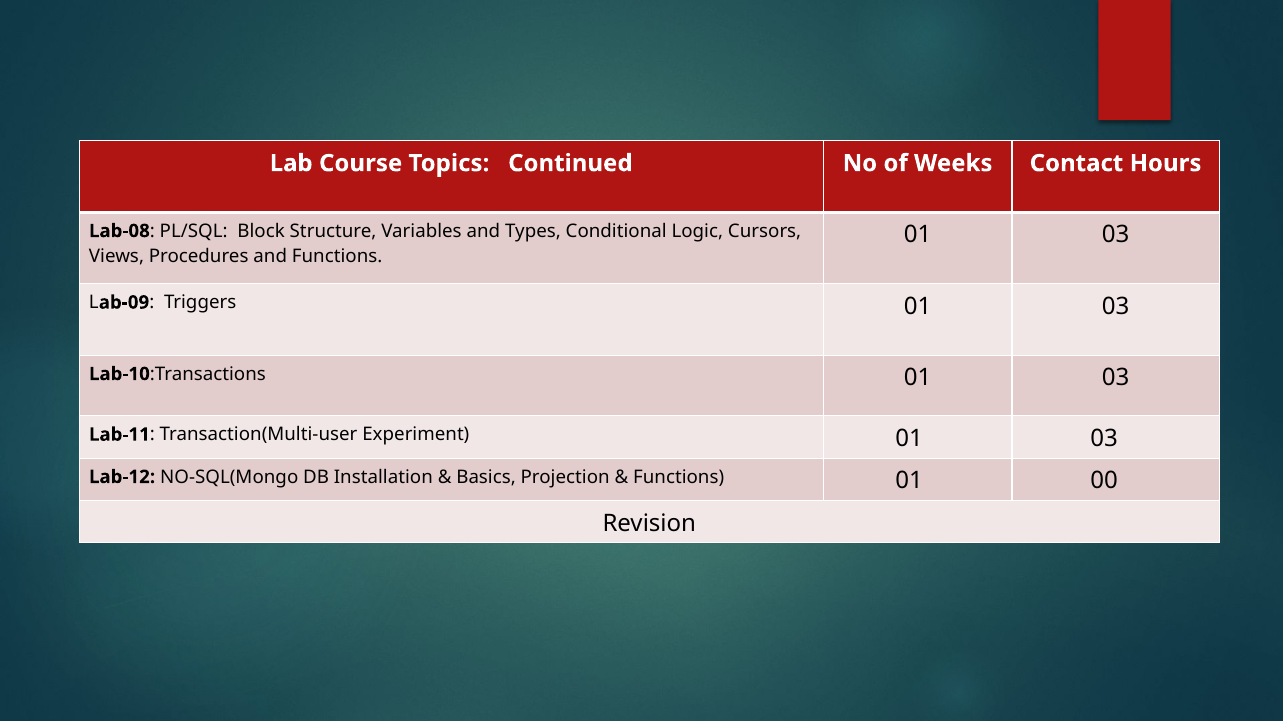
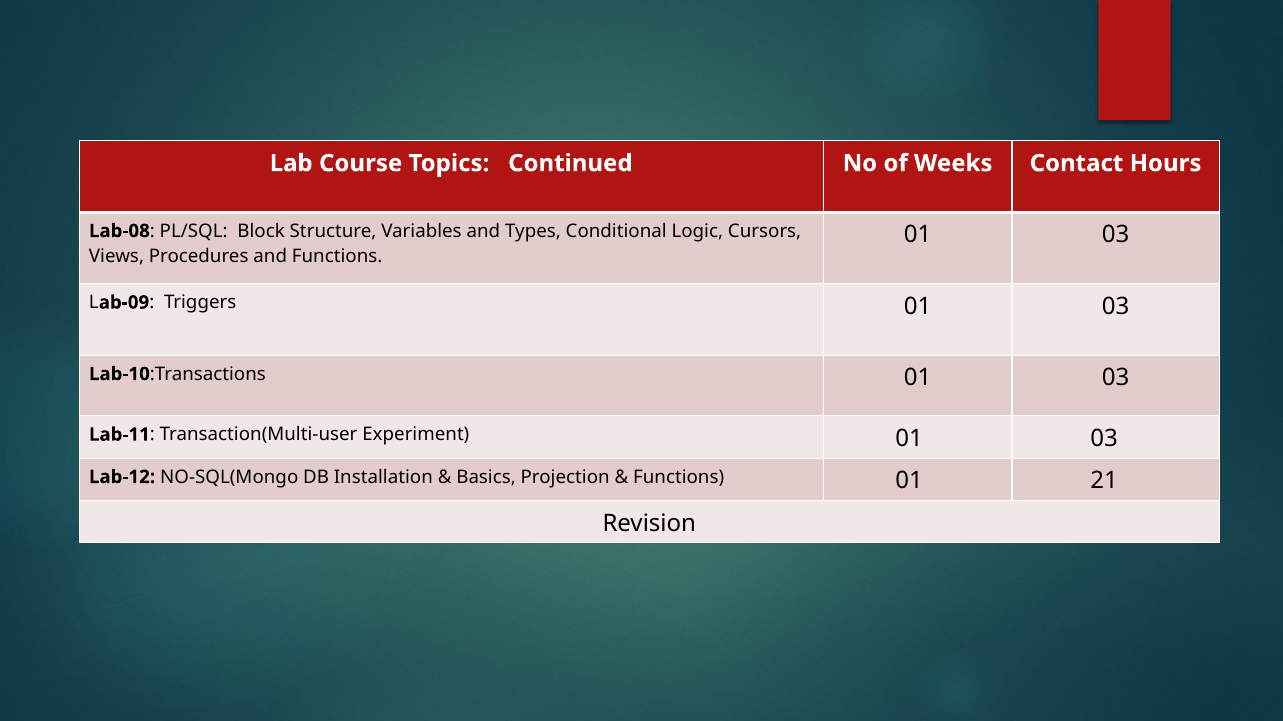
00: 00 -> 21
